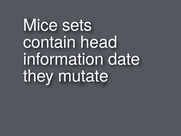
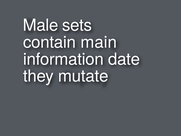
Mice: Mice -> Male
head: head -> main
